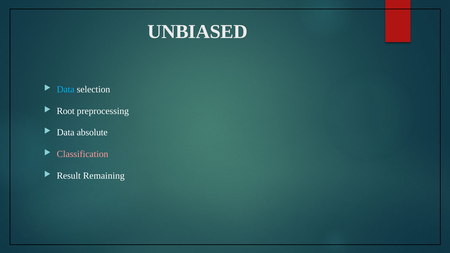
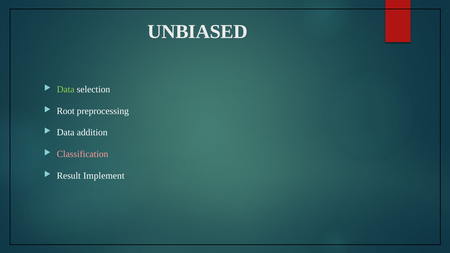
Data at (66, 89) colour: light blue -> light green
absolute: absolute -> addition
Remaining: Remaining -> Implement
